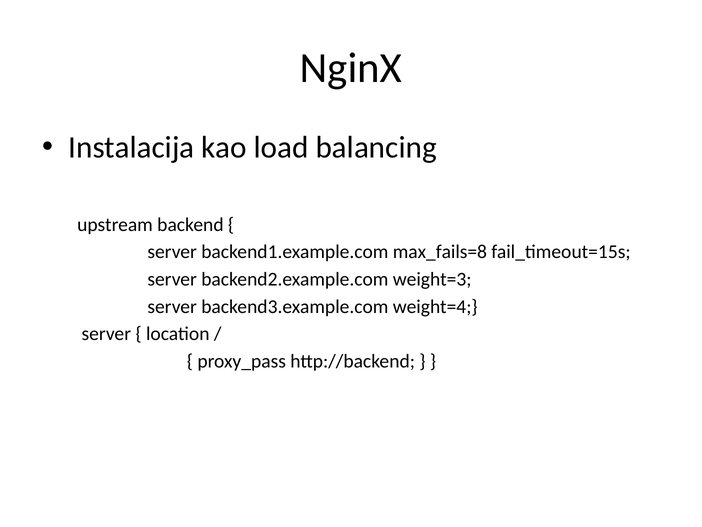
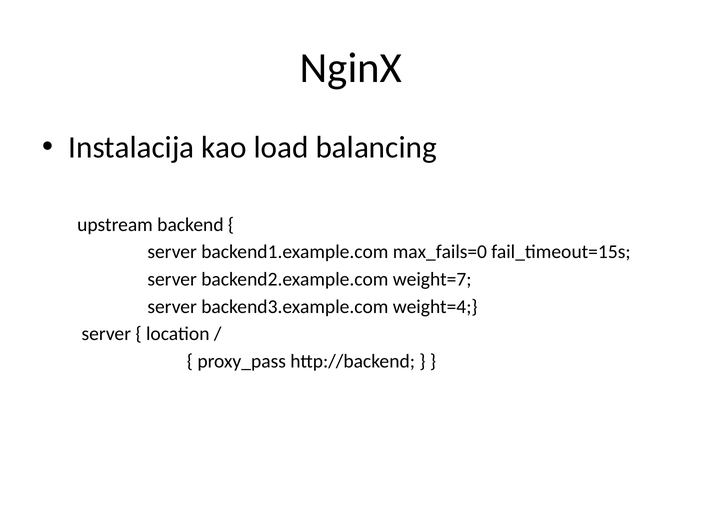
max_fails=8: max_fails=8 -> max_fails=0
weight=3: weight=3 -> weight=7
